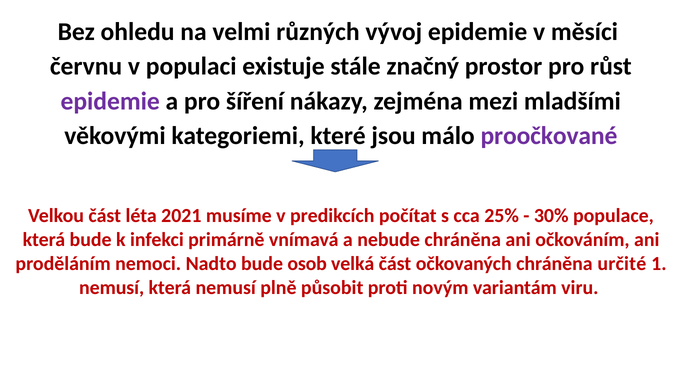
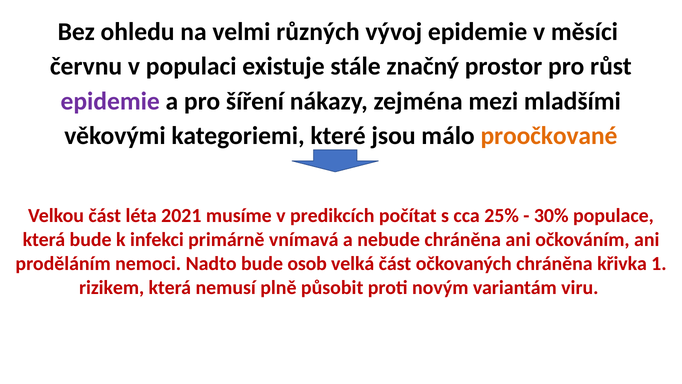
proočkované colour: purple -> orange
určité: určité -> křivka
nemusí at (112, 287): nemusí -> rizikem
